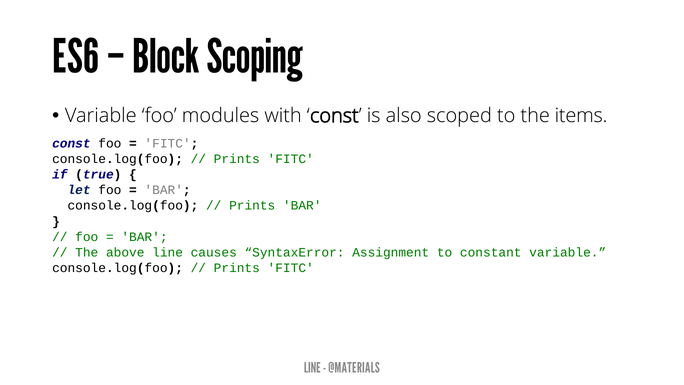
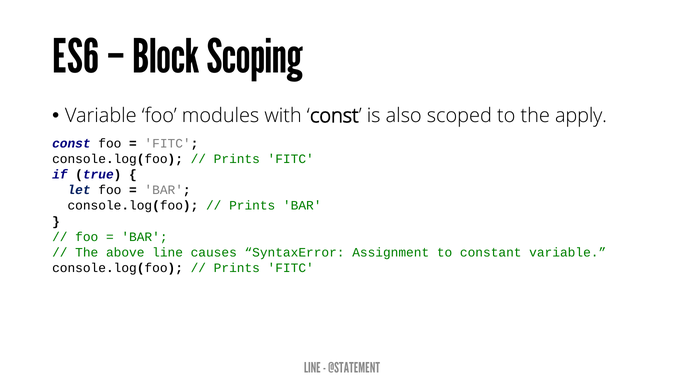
items: items -> apply
@MATERIALS: @MATERIALS -> @STATEMENT
